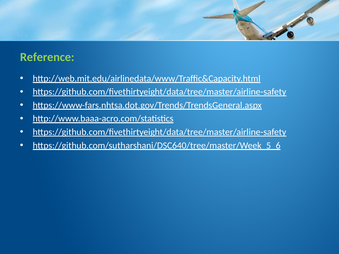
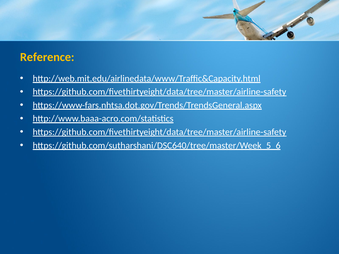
Reference colour: light green -> yellow
